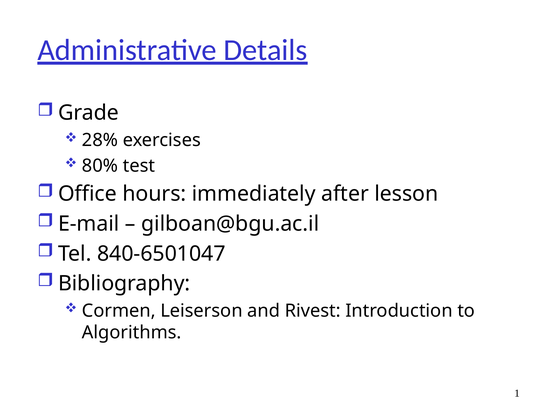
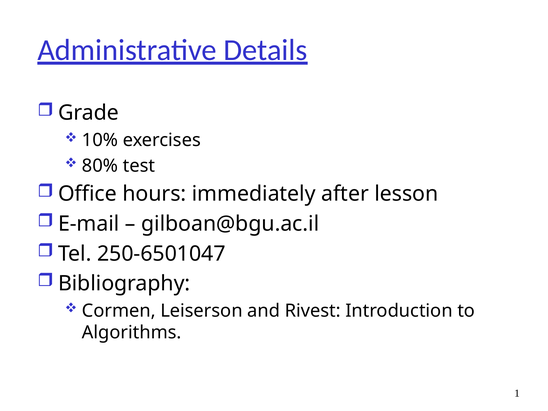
28%: 28% -> 10%
840-6501047: 840-6501047 -> 250-6501047
